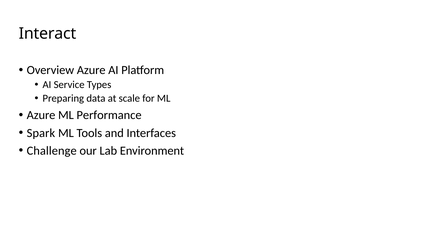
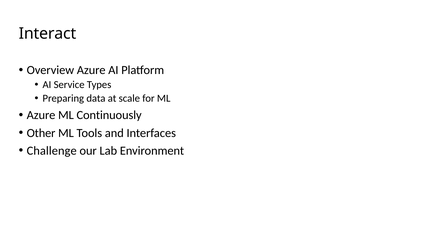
Performance: Performance -> Continuously
Spark: Spark -> Other
